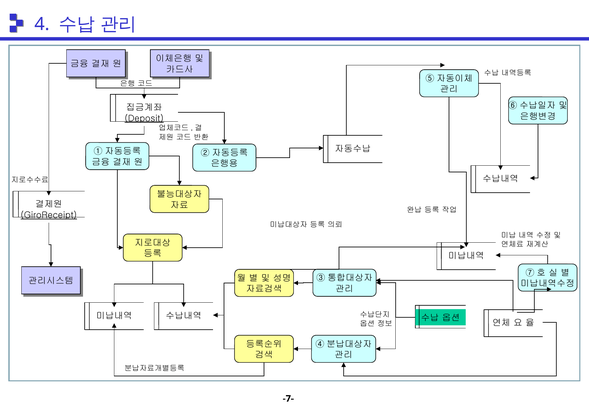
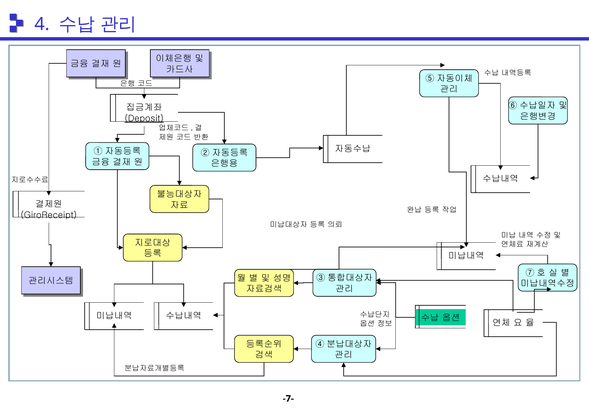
GiroReceipt underline: present -> none
